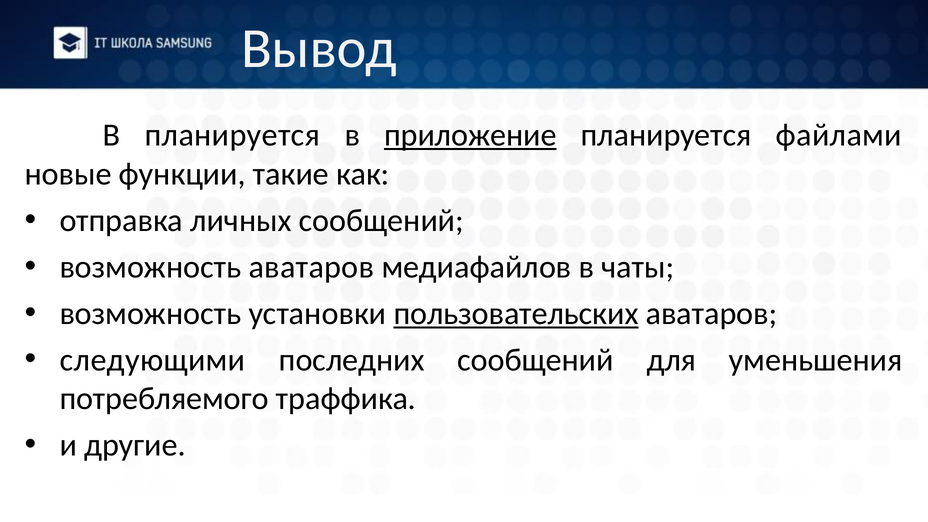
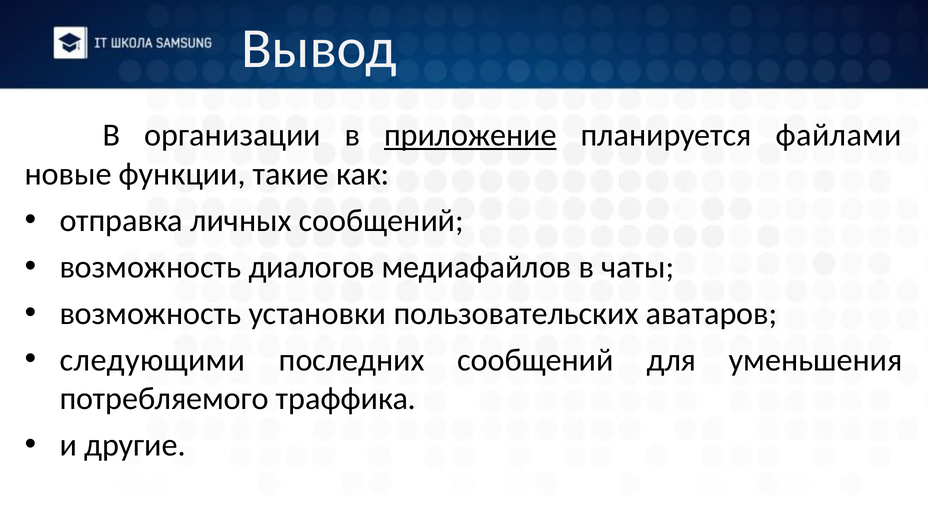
В планируется: планируется -> организации
возможность аватаров: аватаров -> диалогов
пользовательских underline: present -> none
